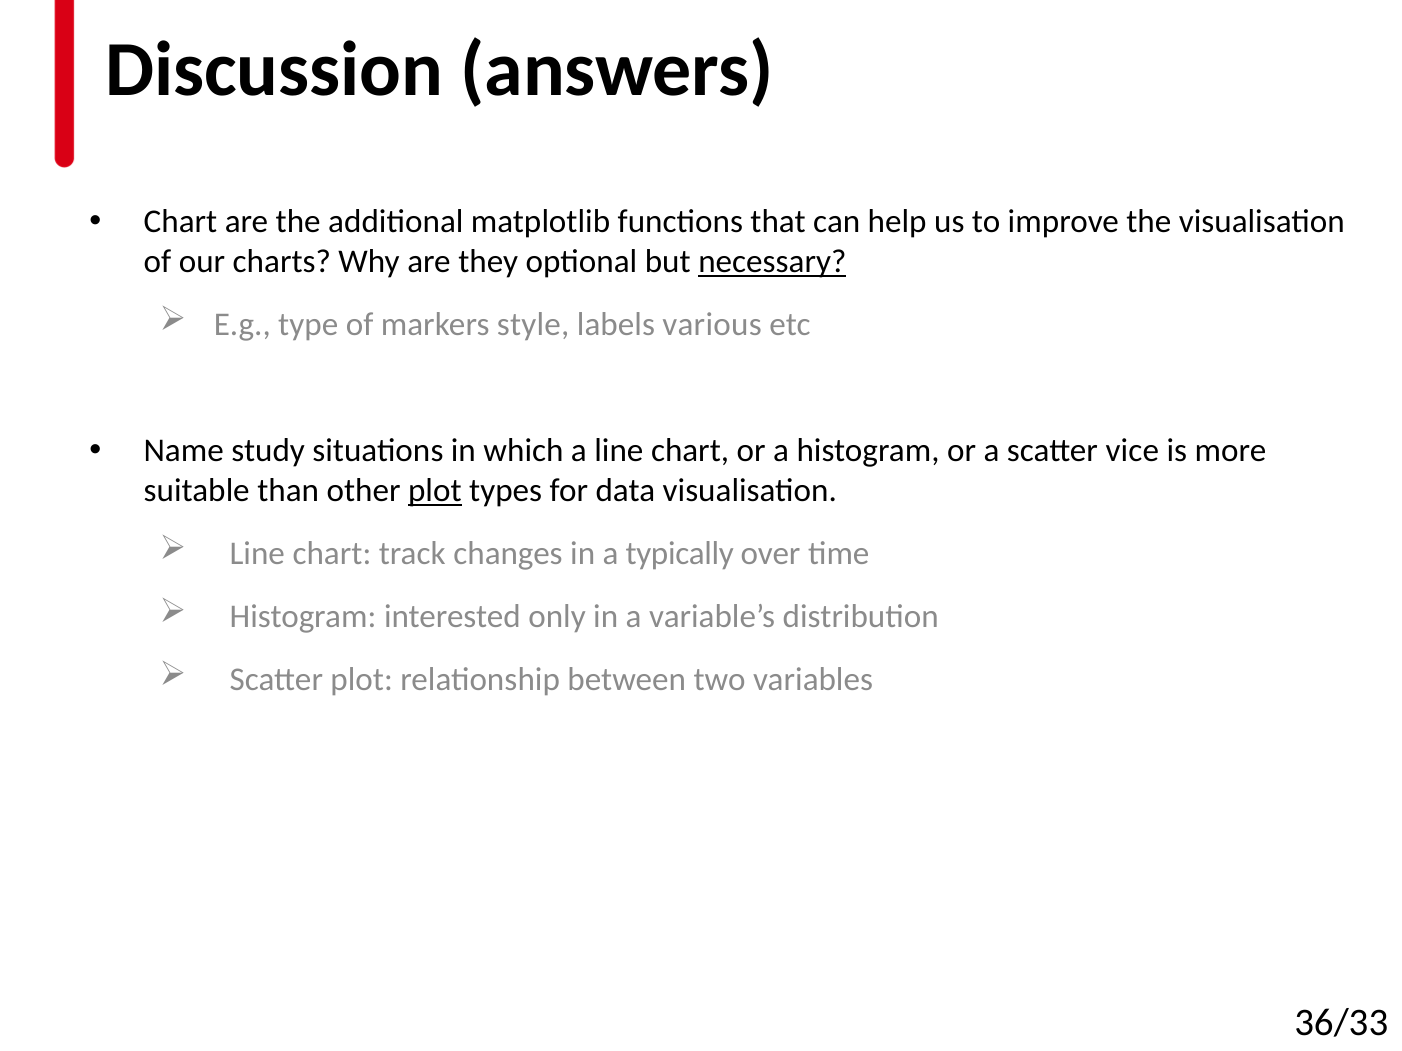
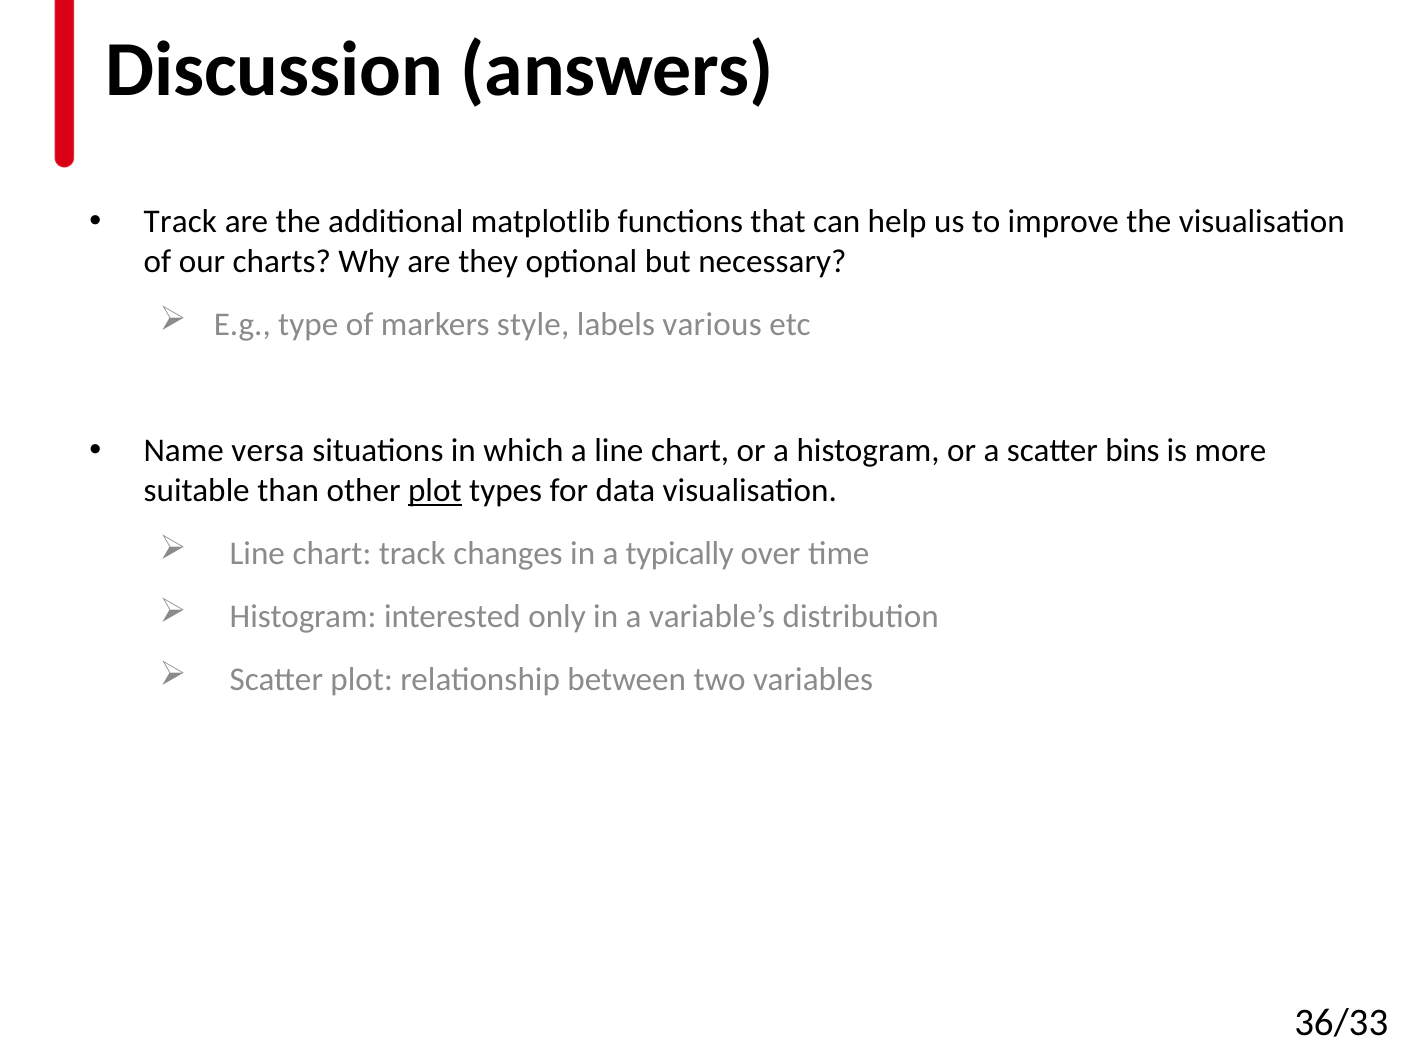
Chart at (180, 222): Chart -> Track
necessary underline: present -> none
study: study -> versa
vice: vice -> bins
